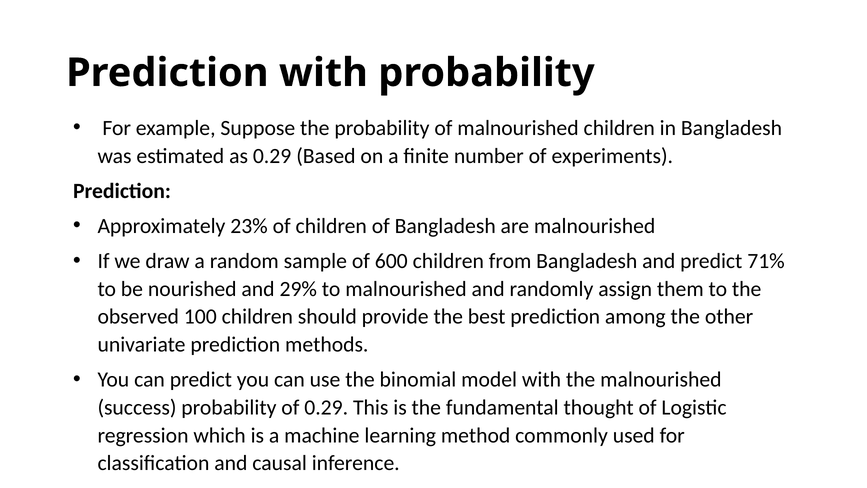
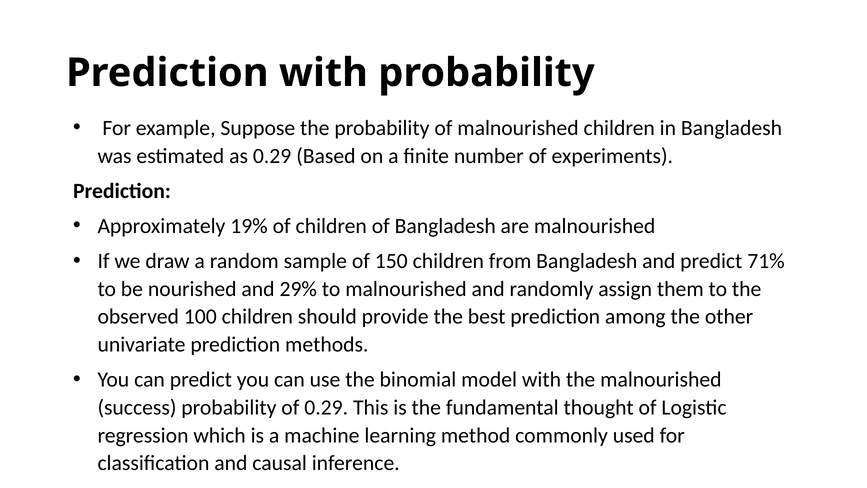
23%: 23% -> 19%
600: 600 -> 150
